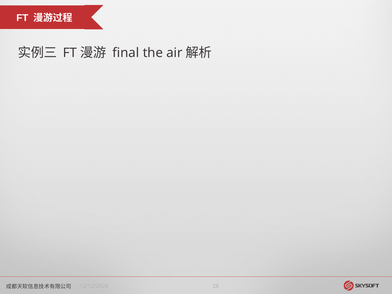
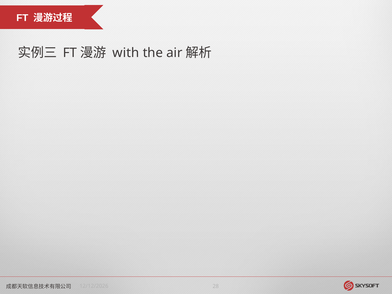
final: final -> with
